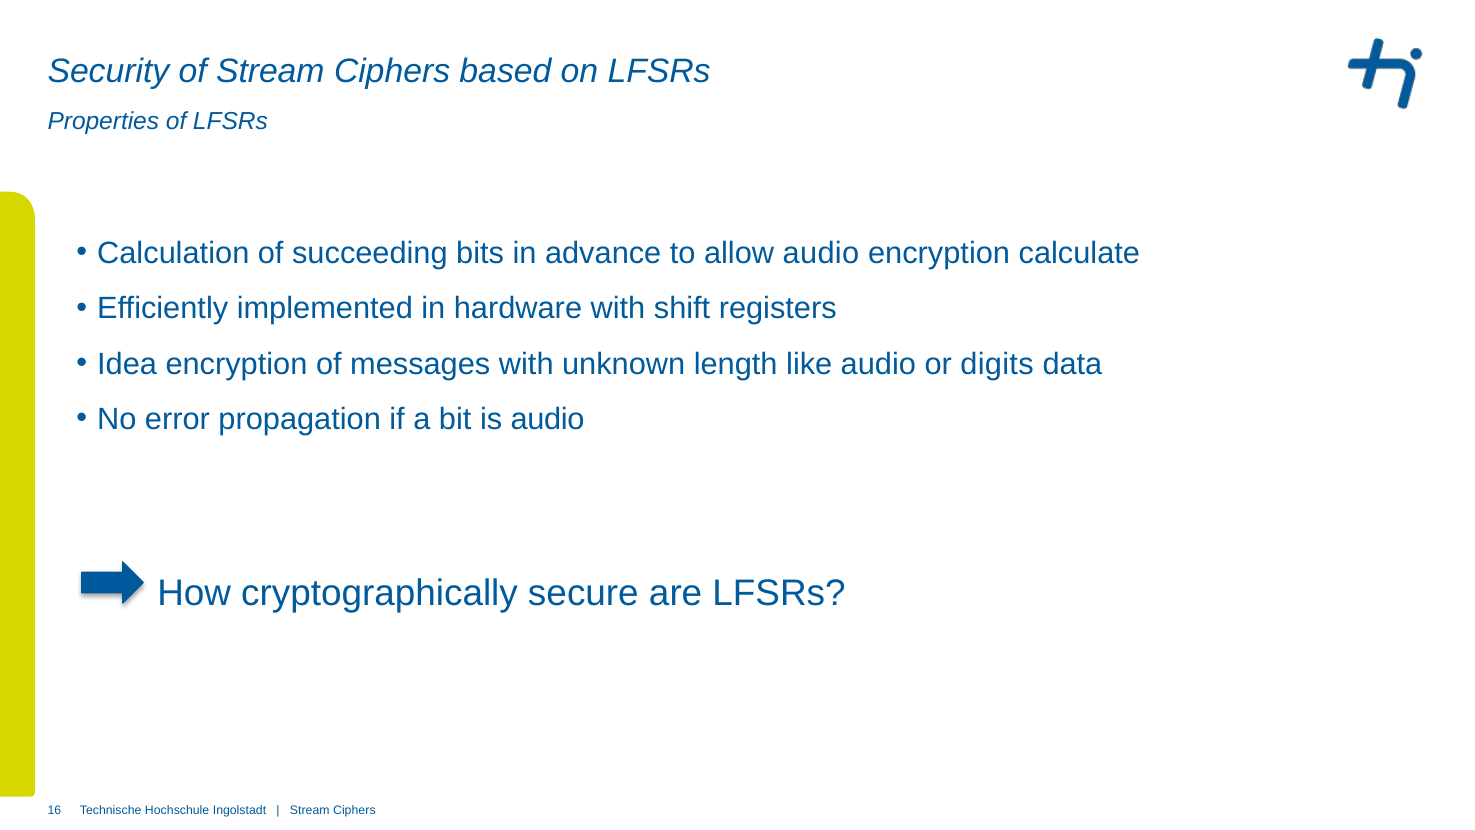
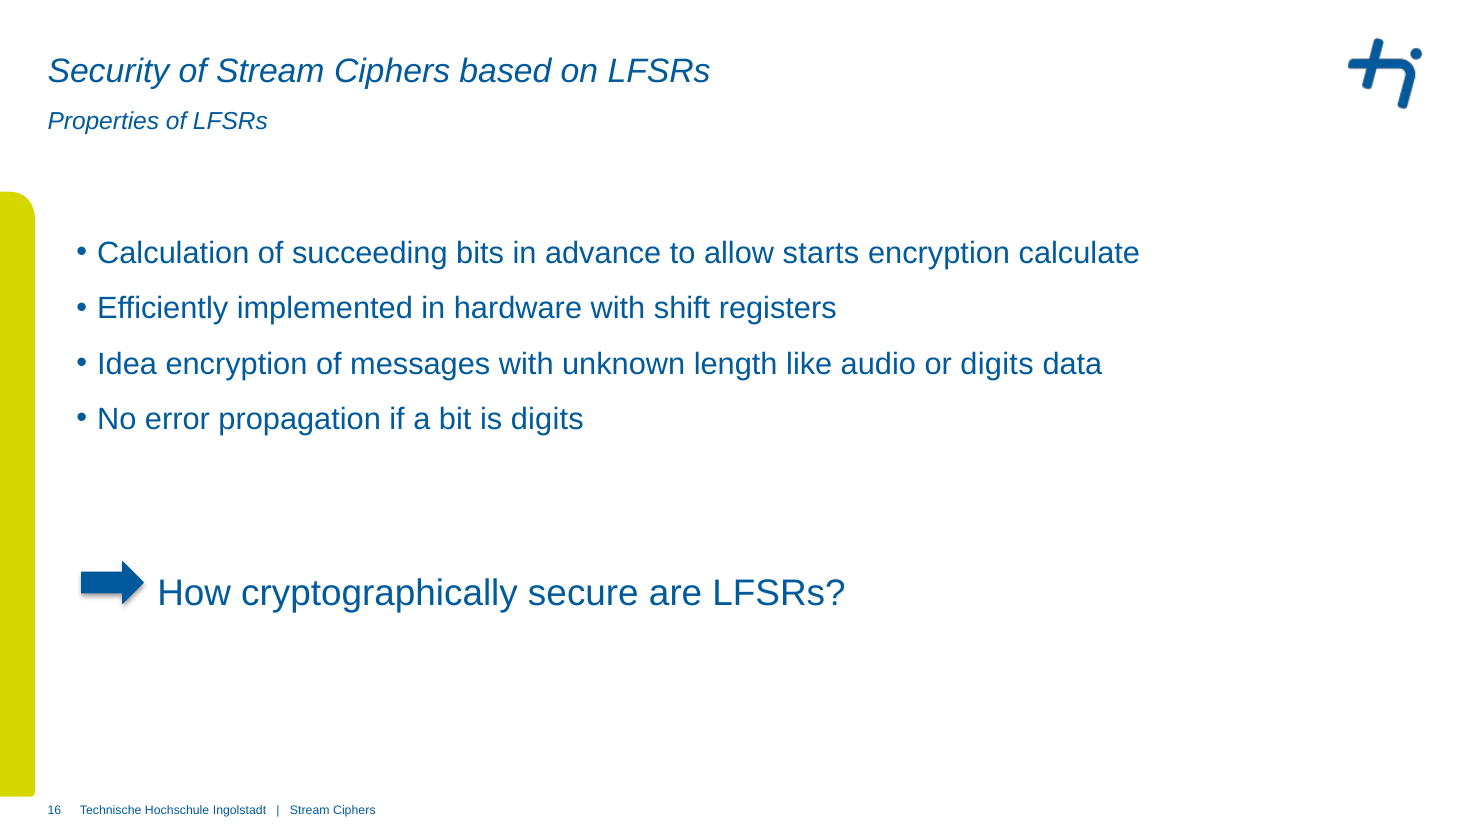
allow audio: audio -> starts
is audio: audio -> digits
